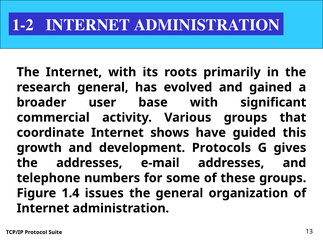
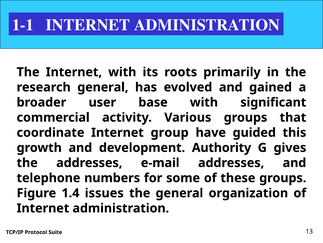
1-2: 1-2 -> 1-1
shows: shows -> group
Protocols: Protocols -> Authority
